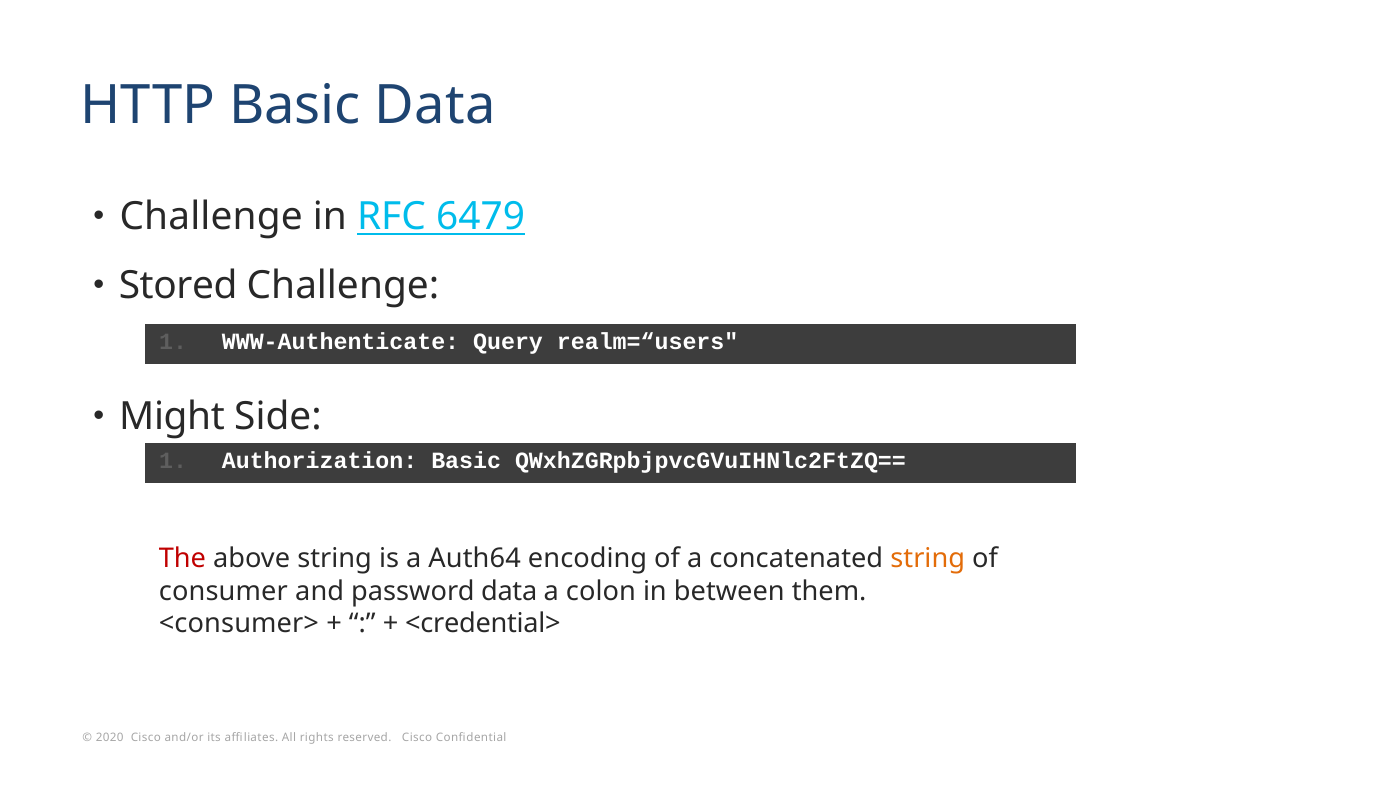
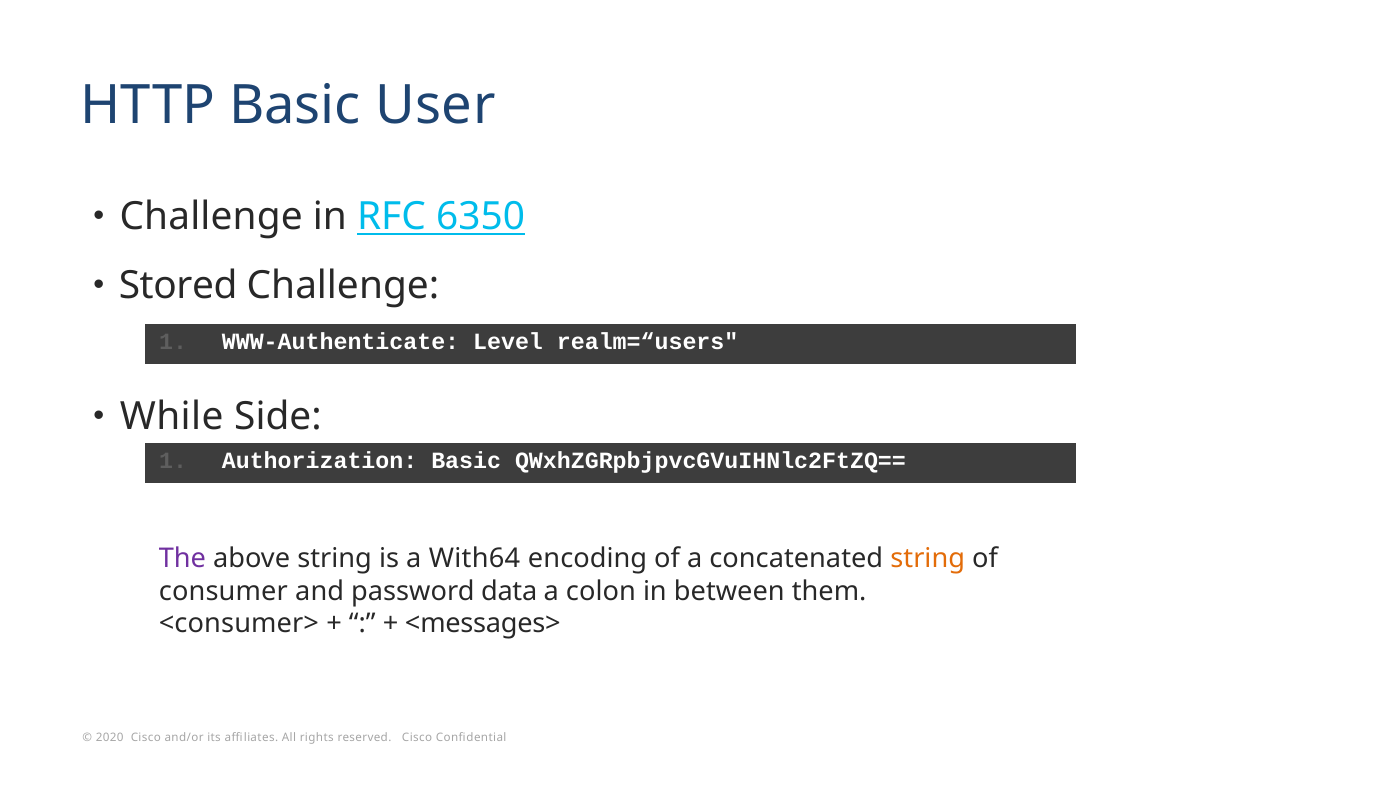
Basic Data: Data -> User
6479: 6479 -> 6350
Query: Query -> Level
Might: Might -> While
The colour: red -> purple
Auth64: Auth64 -> With64
<credential>: <credential> -> <messages>
